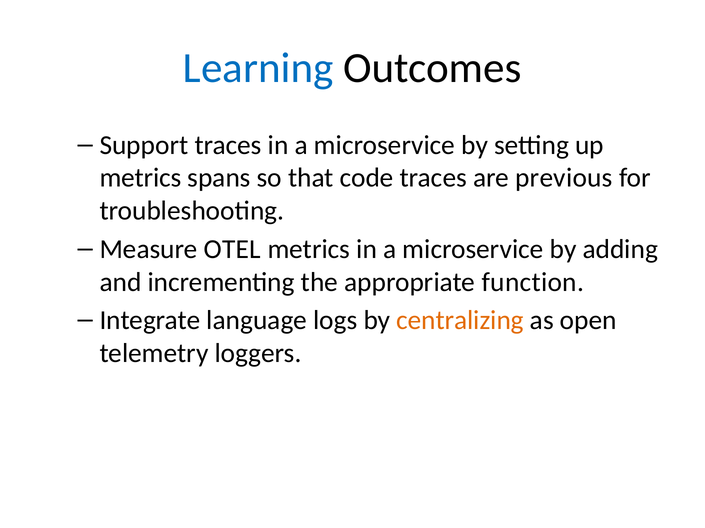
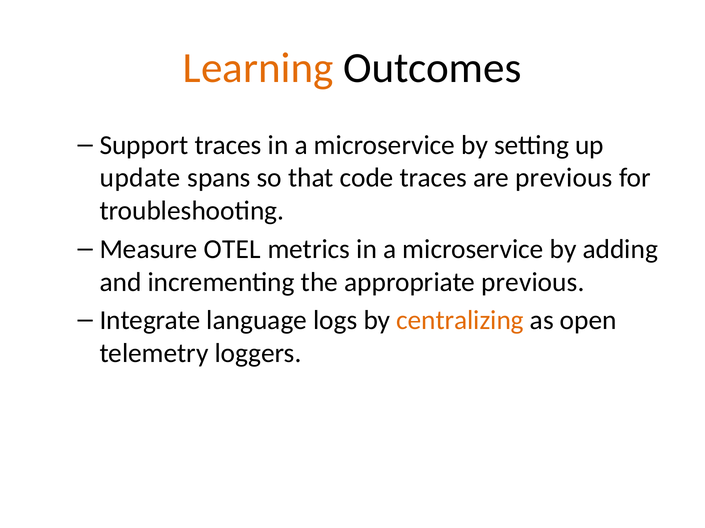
Learning colour: blue -> orange
metrics at (140, 178): metrics -> update
appropriate function: function -> previous
